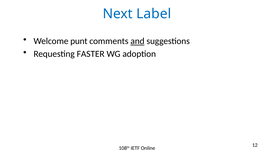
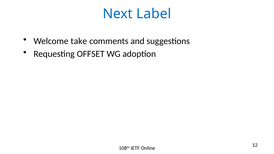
punt: punt -> take
and underline: present -> none
FASTER: FASTER -> OFFSET
